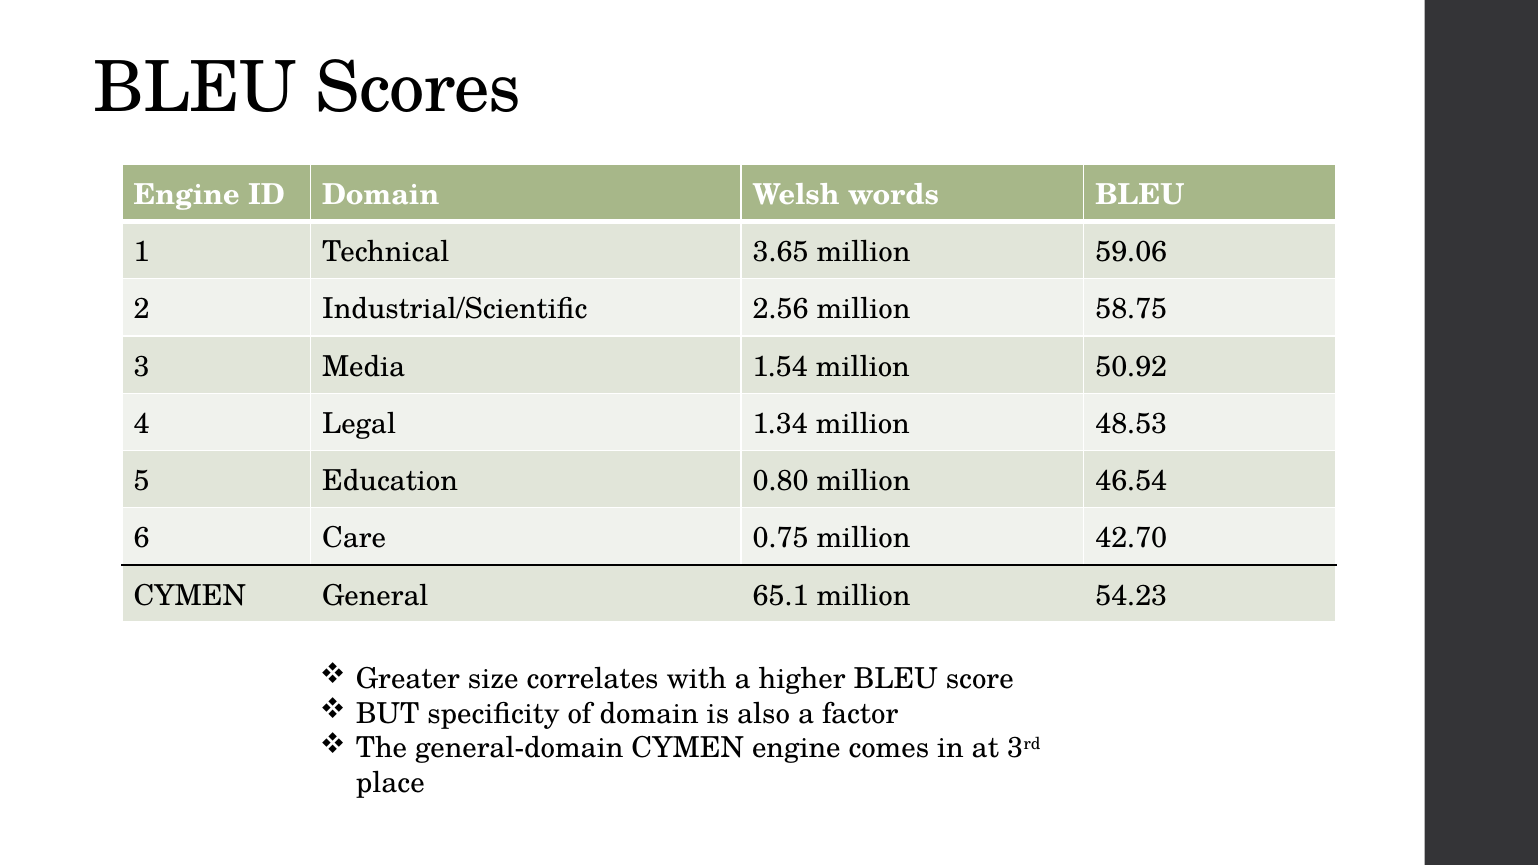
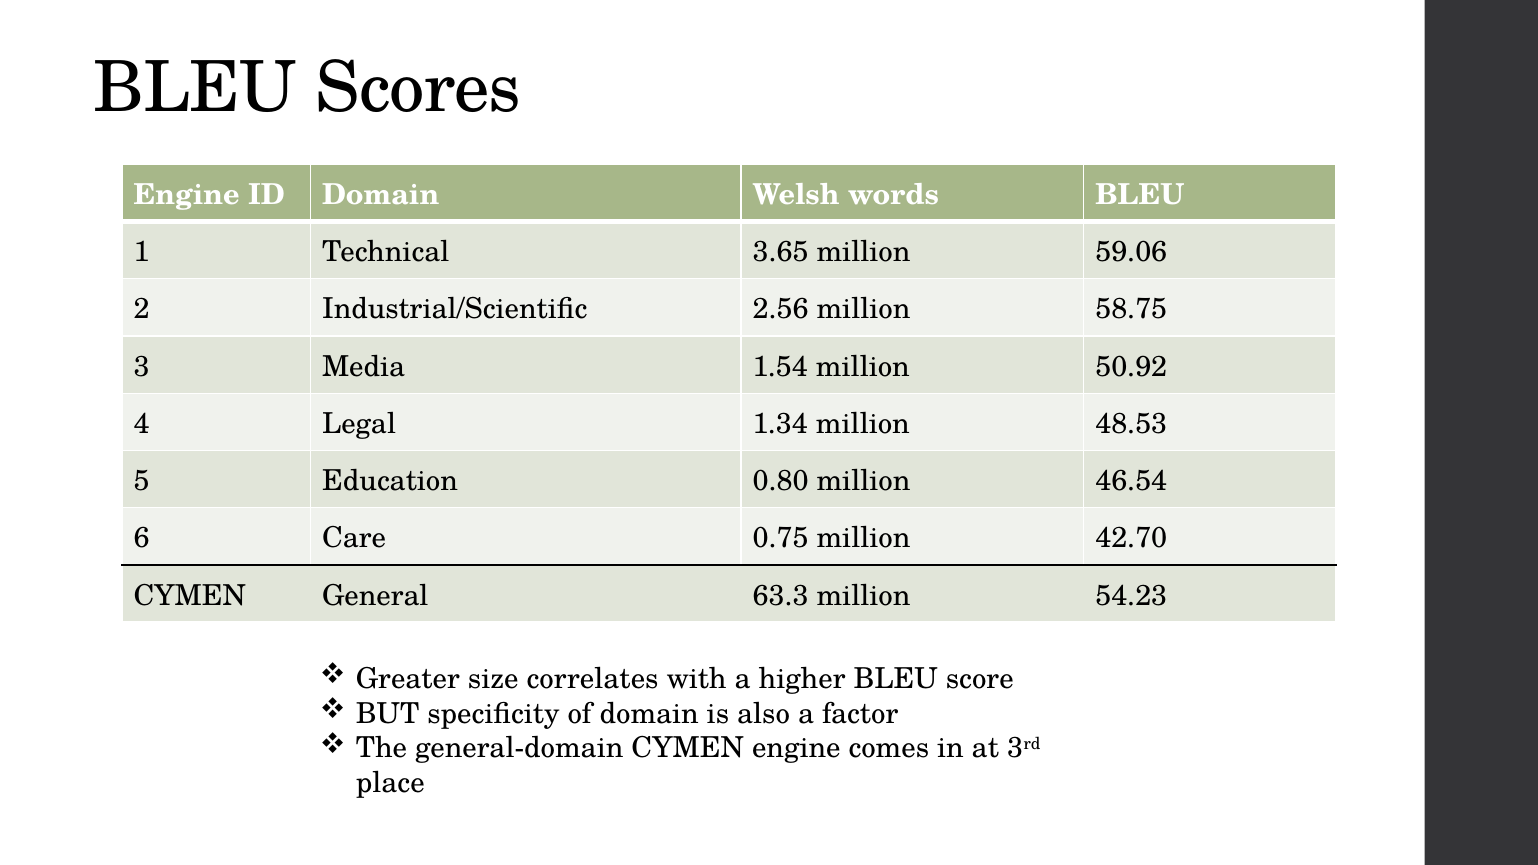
65.1: 65.1 -> 63.3
